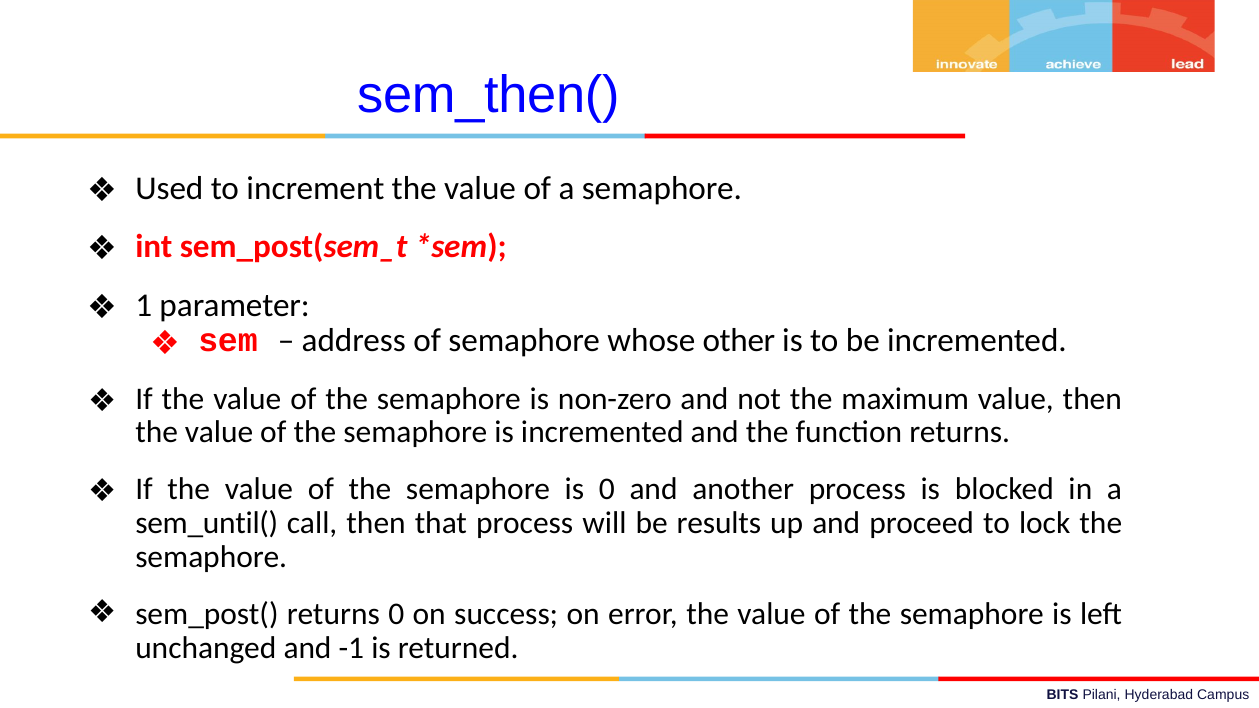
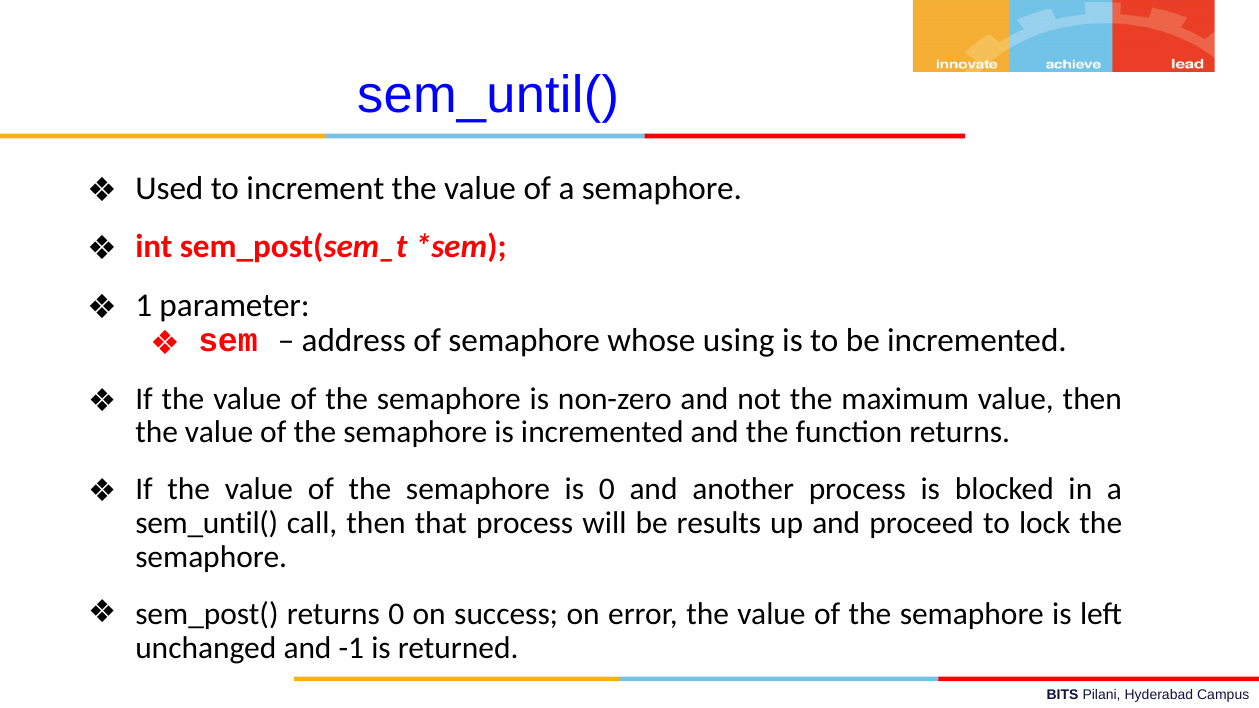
sem_then( at (488, 96): sem_then( -> sem_until(
other: other -> using
